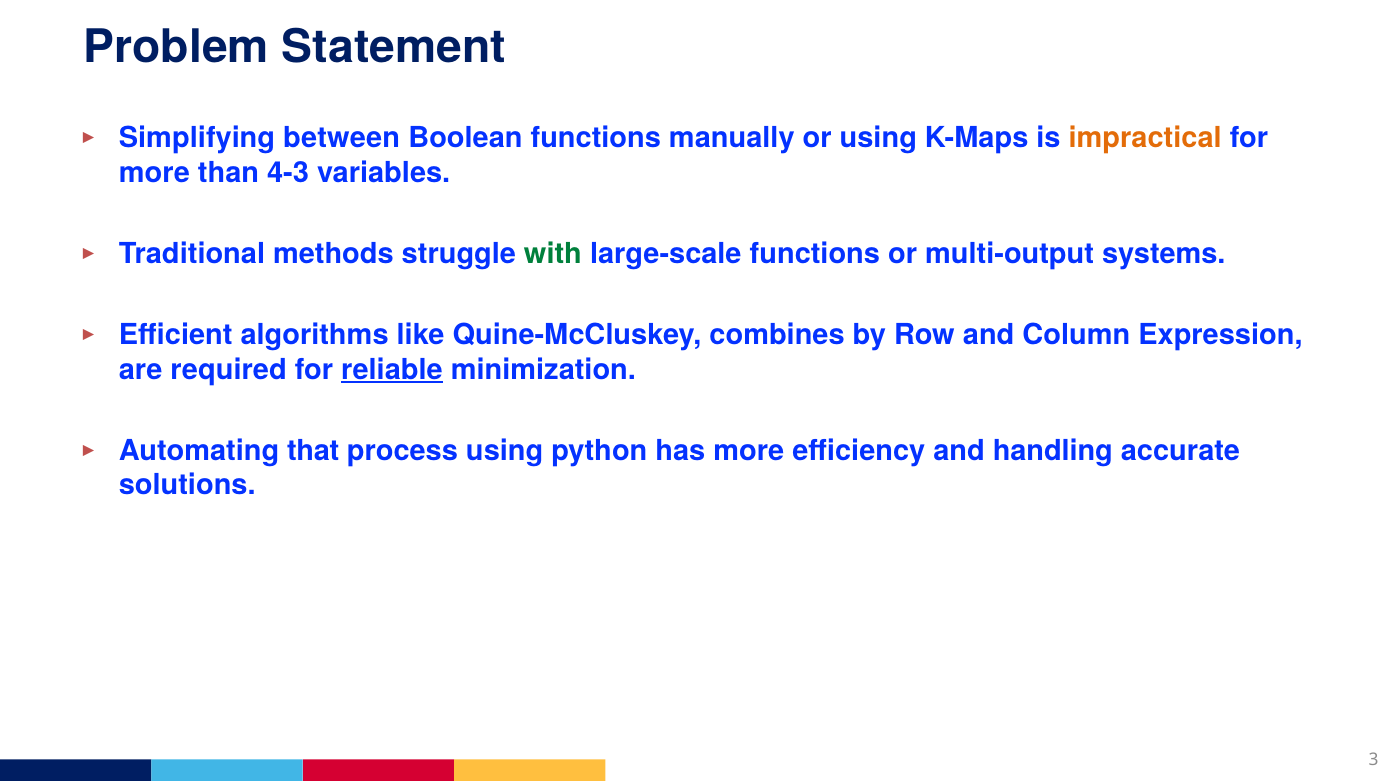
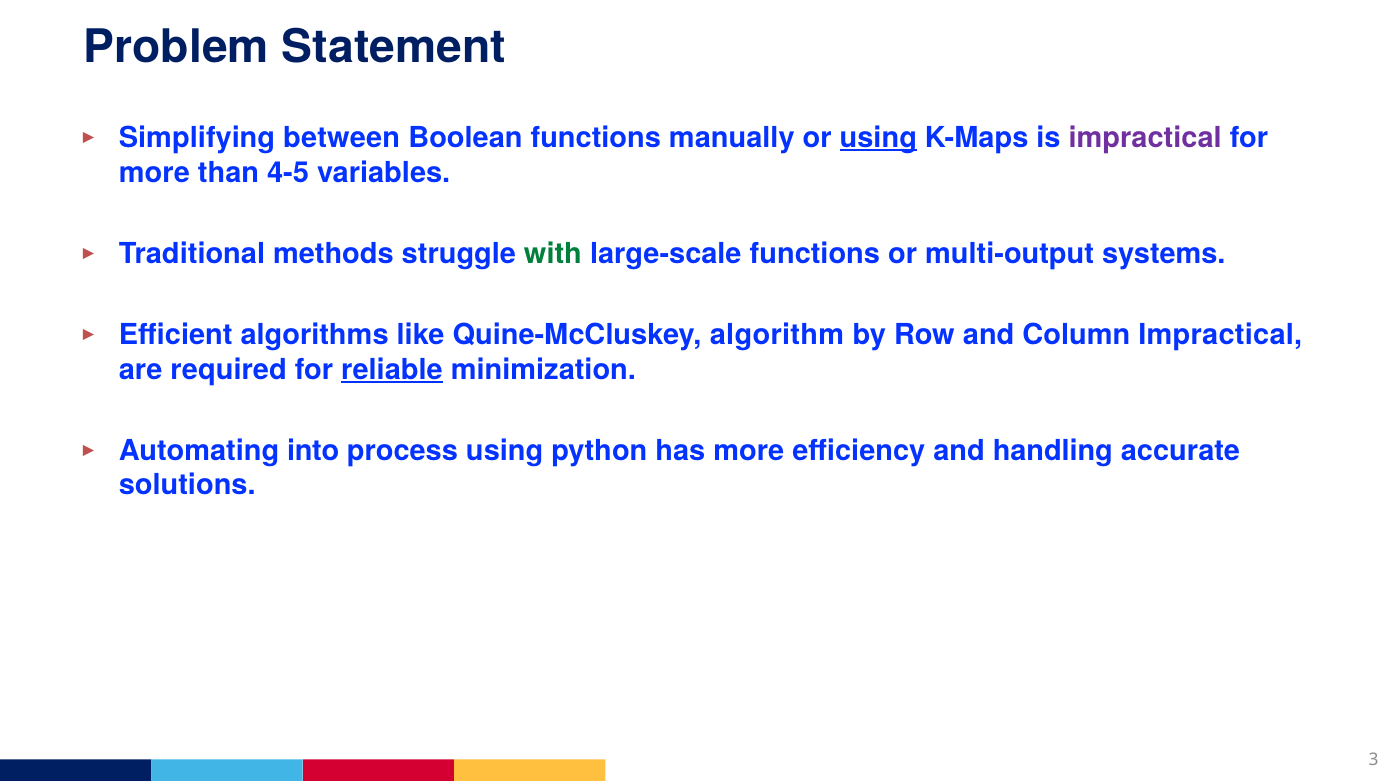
using at (878, 138) underline: none -> present
impractical at (1145, 138) colour: orange -> purple
4-3: 4-3 -> 4-5
combines: combines -> algorithm
Column Expression: Expression -> Impractical
that: that -> into
